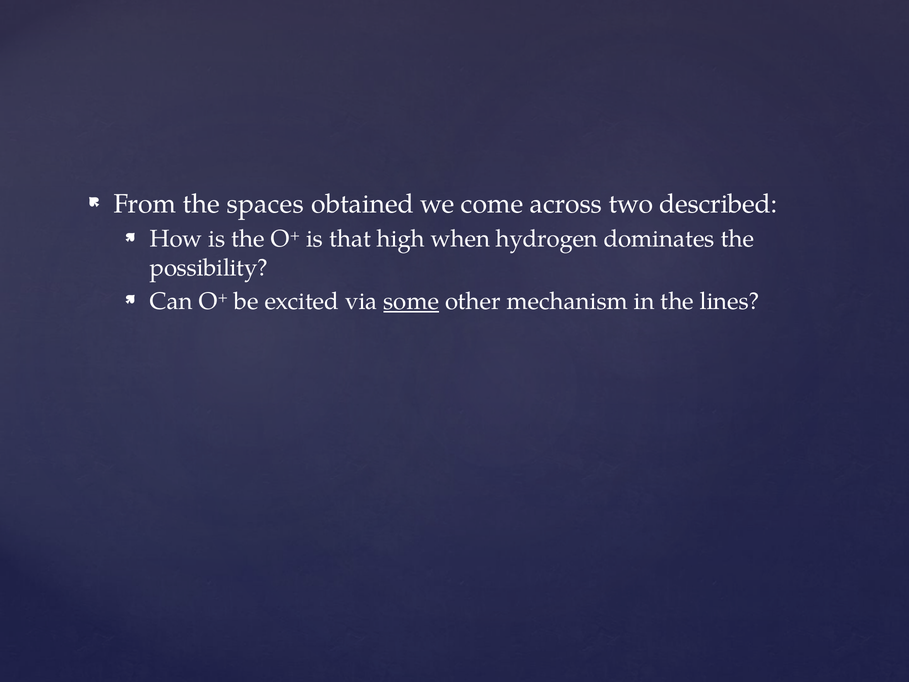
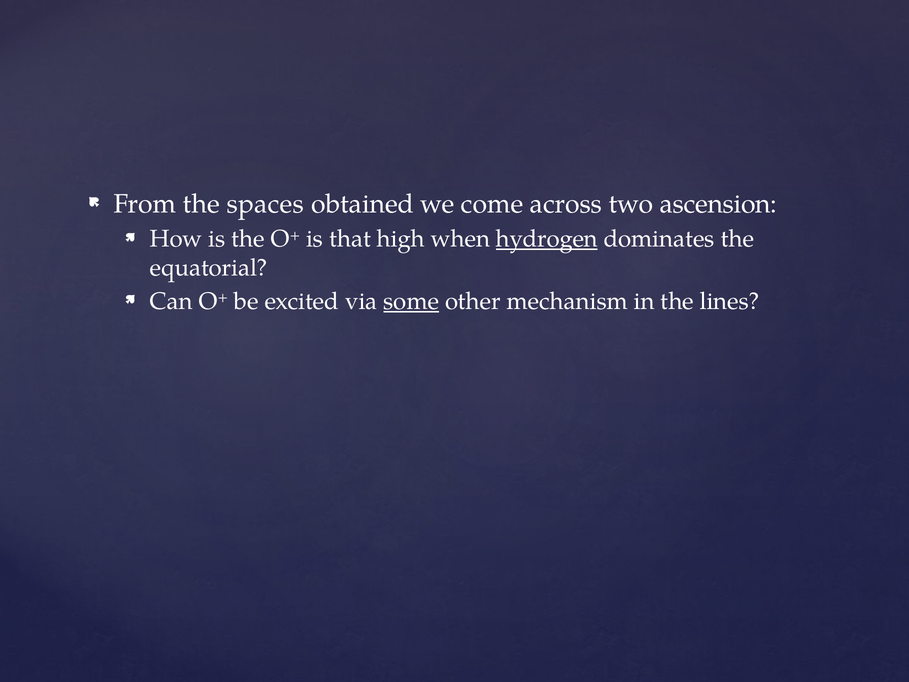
described: described -> ascension
hydrogen underline: none -> present
possibility: possibility -> equatorial
